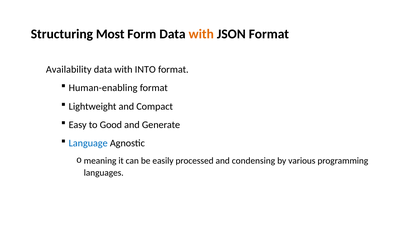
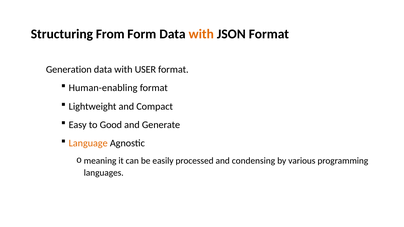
Most: Most -> From
Availability: Availability -> Generation
INTO: INTO -> USER
Language colour: blue -> orange
